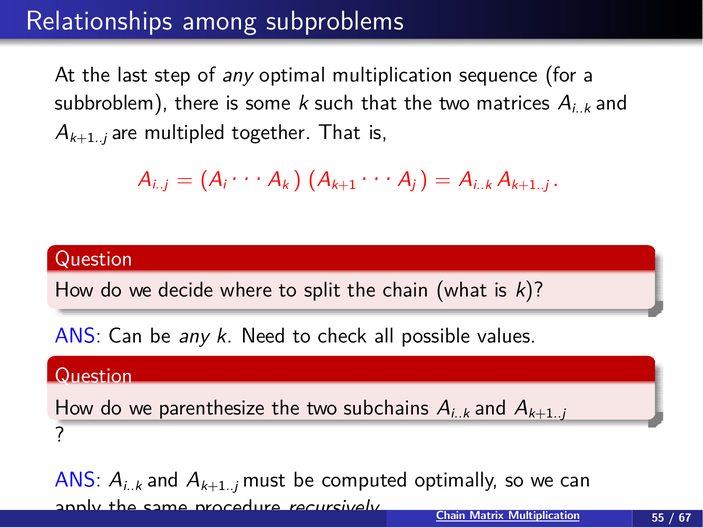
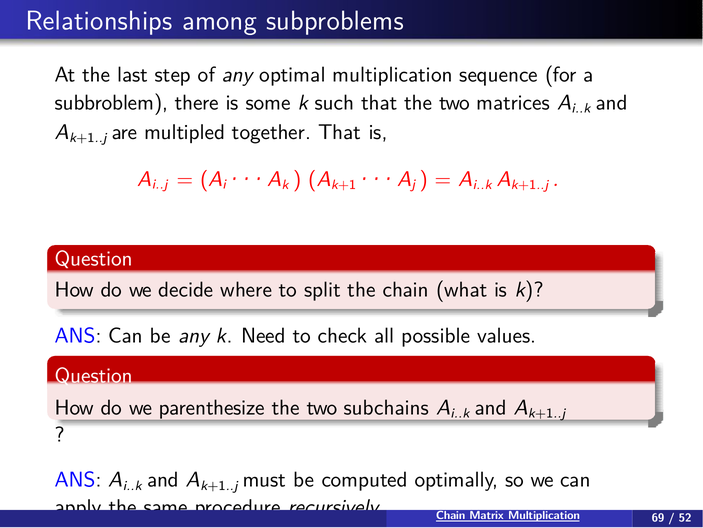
55: 55 -> 69
67: 67 -> 52
